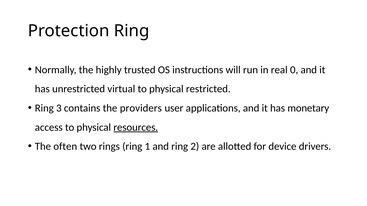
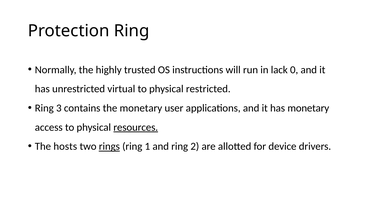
real: real -> lack
the providers: providers -> monetary
often: often -> hosts
rings underline: none -> present
